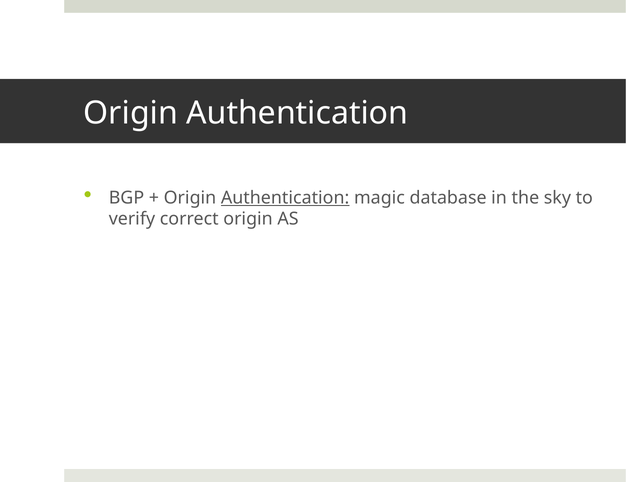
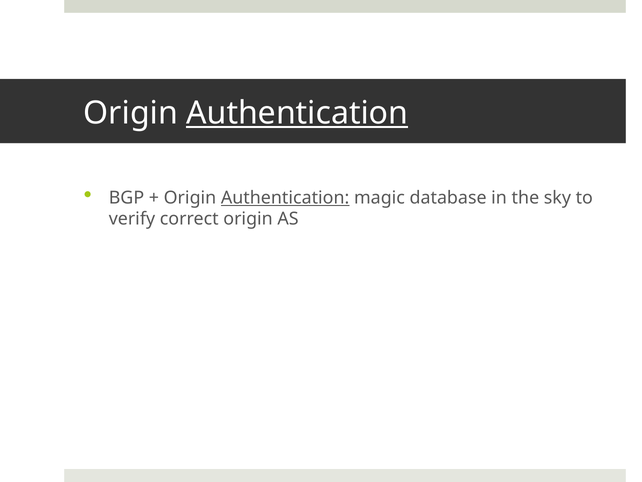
Authentication at (297, 113) underline: none -> present
